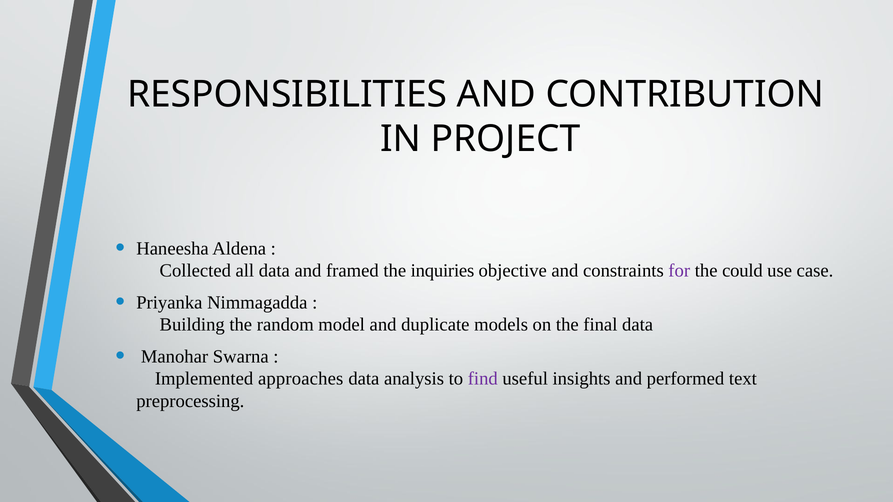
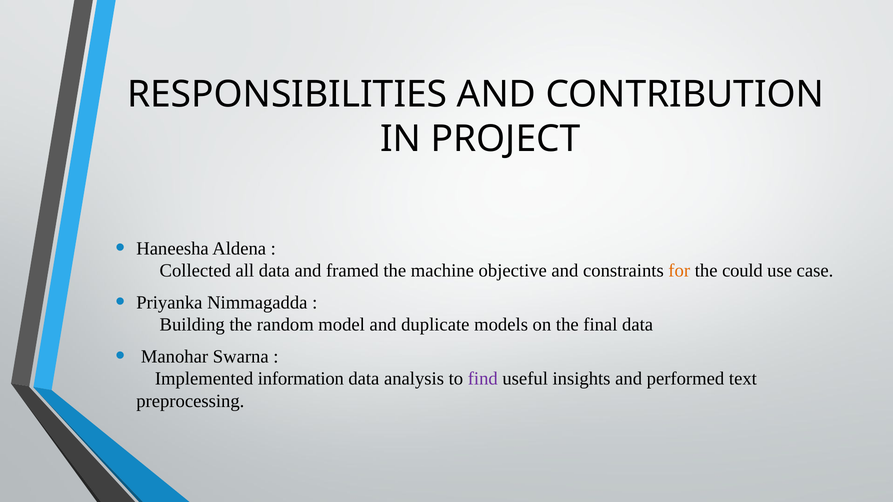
inquiries: inquiries -> machine
for colour: purple -> orange
approaches: approaches -> information
